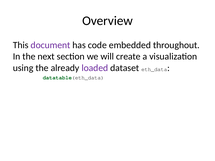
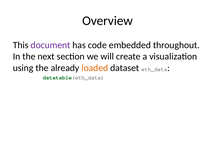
loaded colour: purple -> orange
